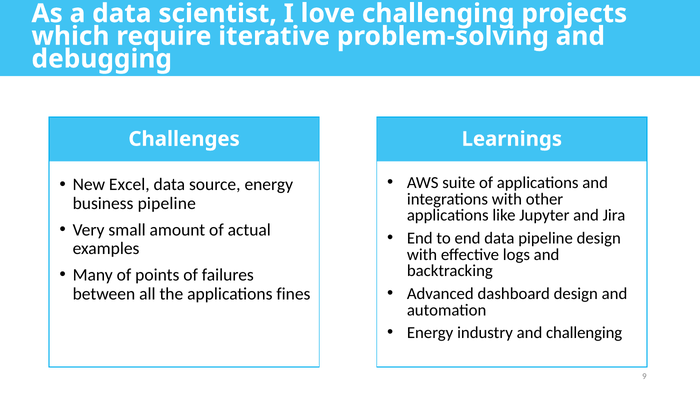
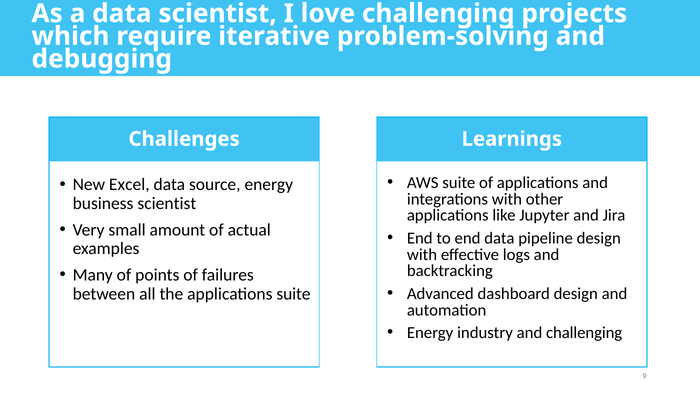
business pipeline: pipeline -> scientist
applications fines: fines -> suite
